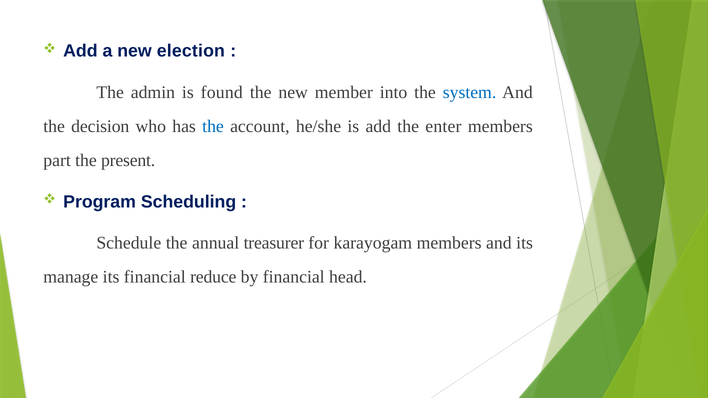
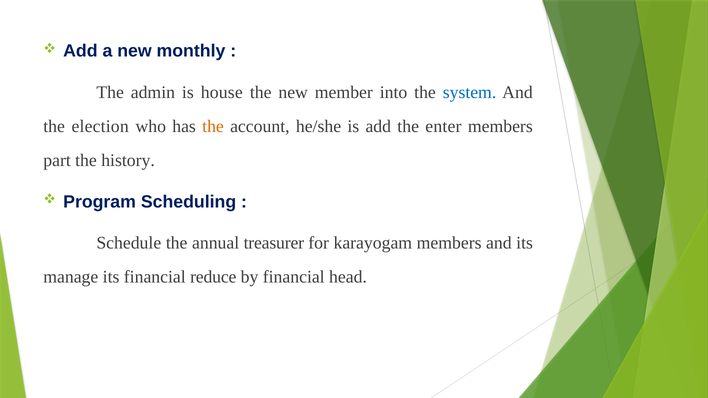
election: election -> monthly
found: found -> house
decision: decision -> election
the at (213, 127) colour: blue -> orange
present: present -> history
